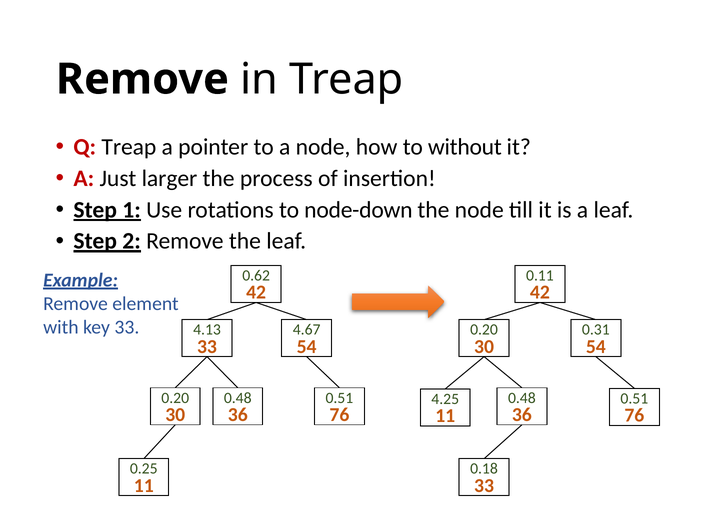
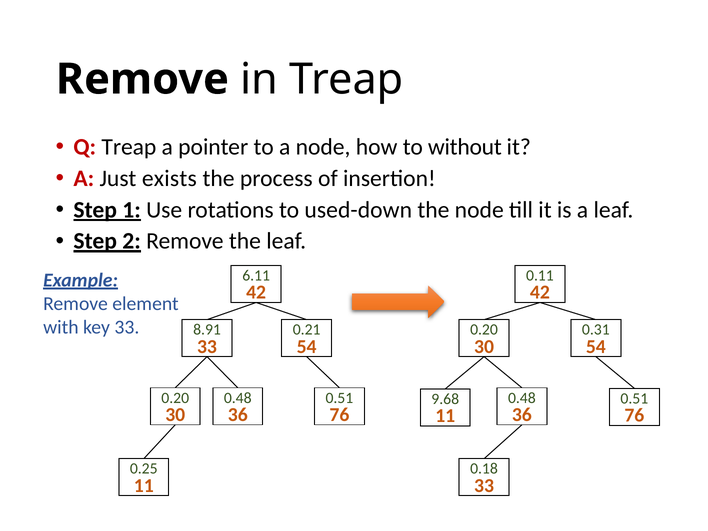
larger: larger -> exists
node-down: node-down -> used-down
0.62: 0.62 -> 6.11
4.13: 4.13 -> 8.91
4.67: 4.67 -> 0.21
4.25: 4.25 -> 9.68
